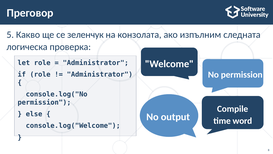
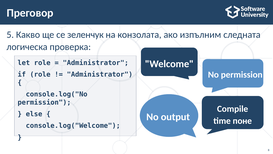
word: word -> поне
